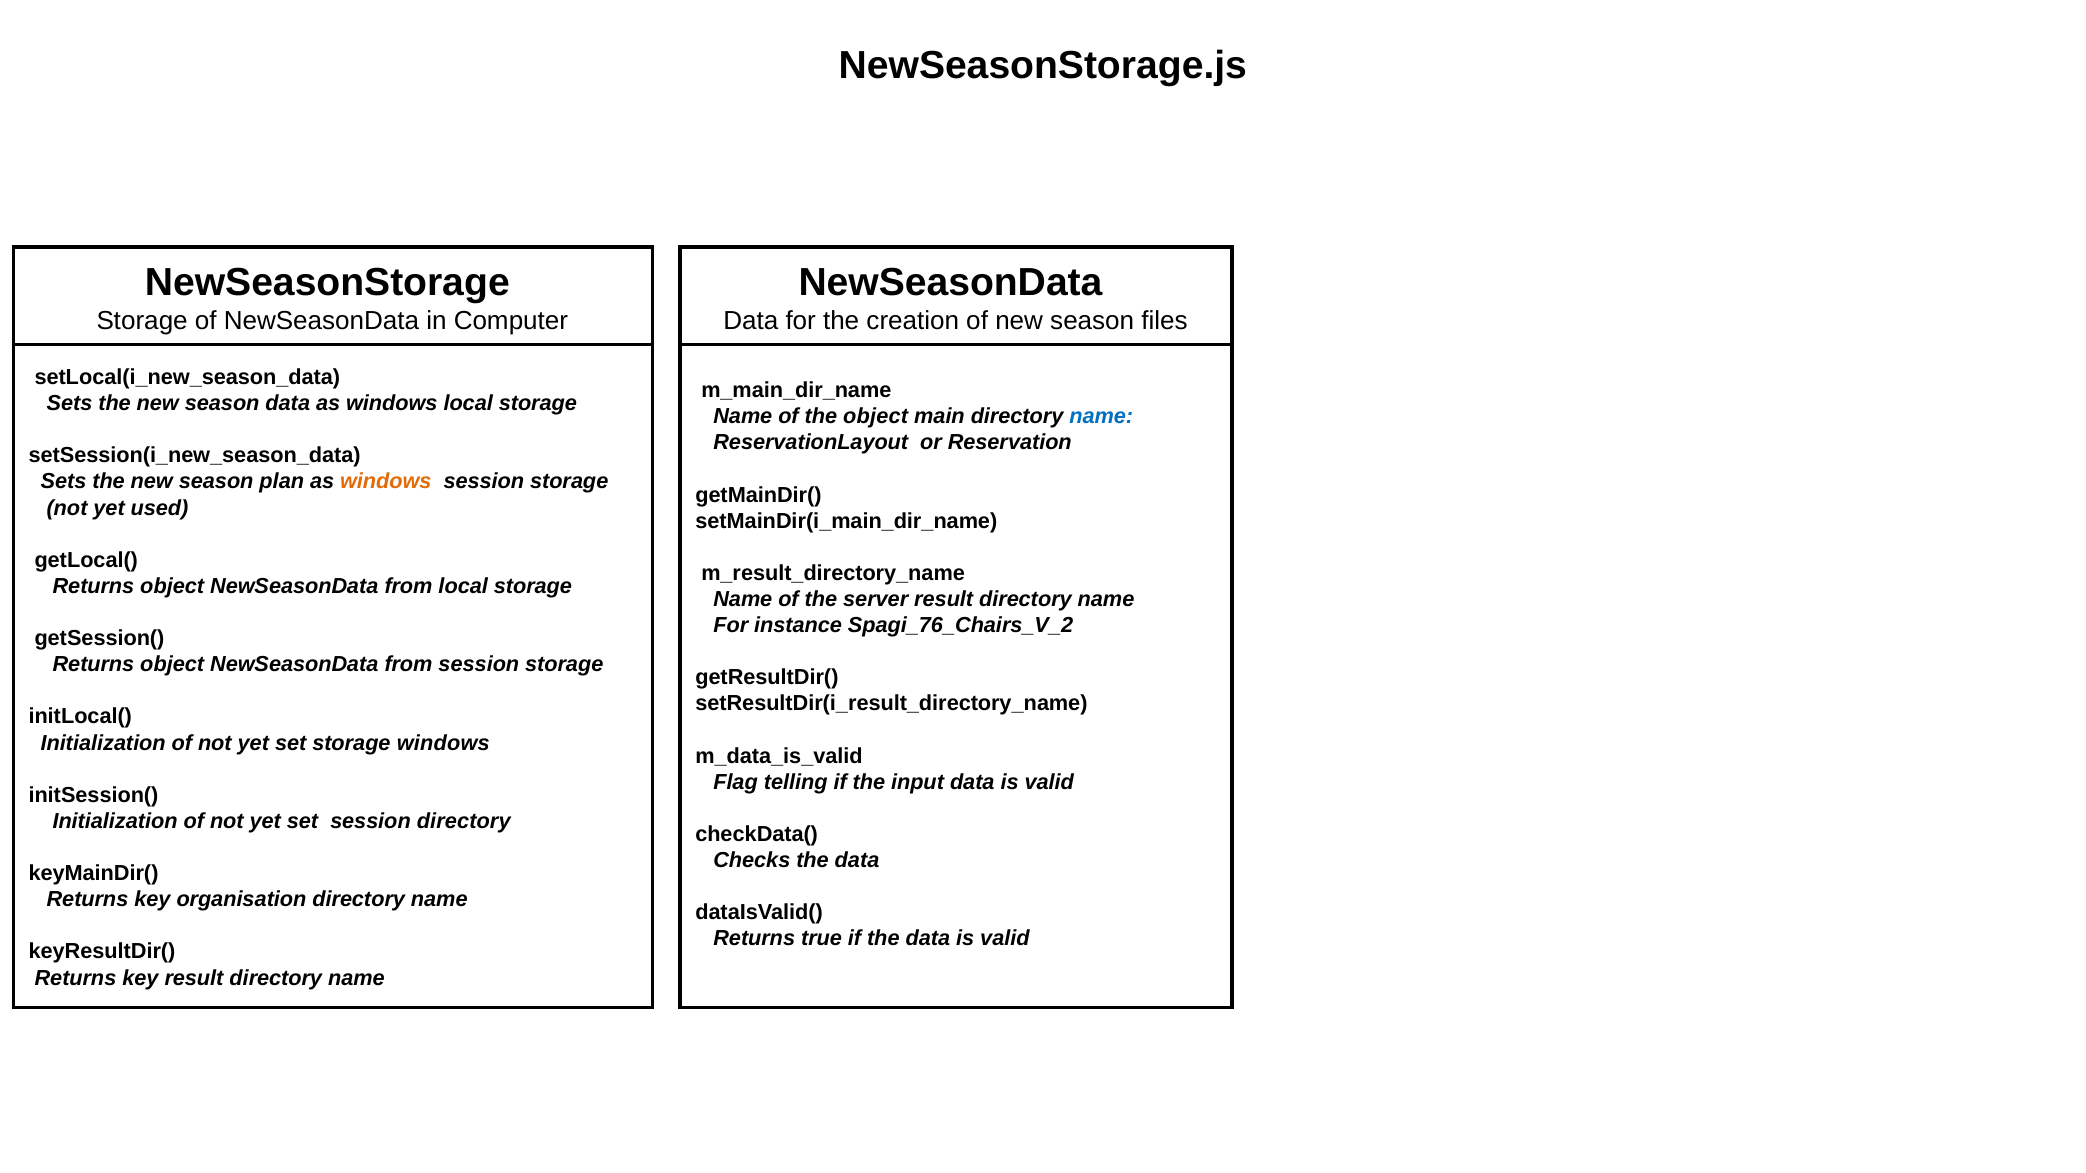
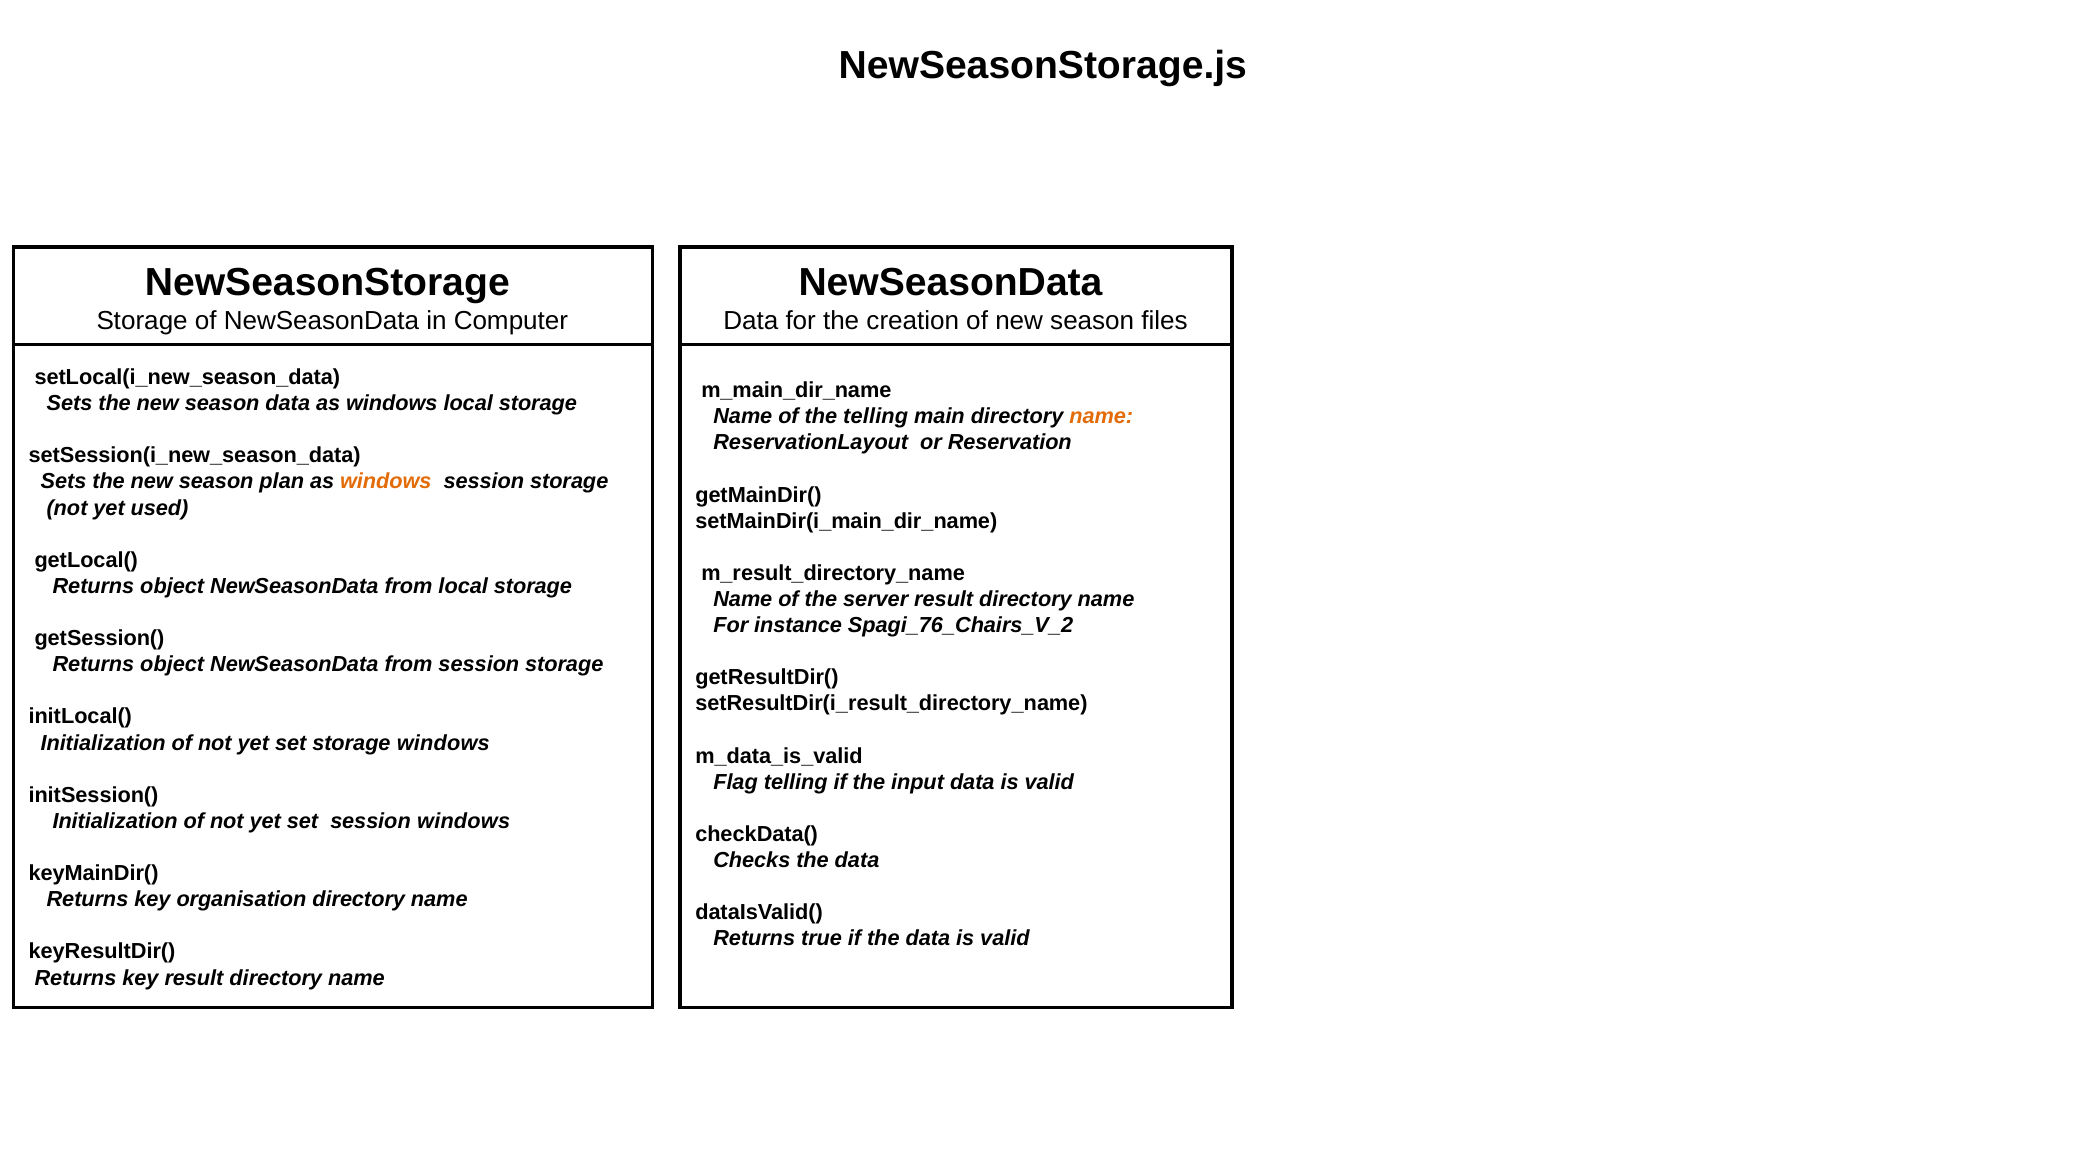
the object: object -> telling
name at (1101, 417) colour: blue -> orange
session directory: directory -> windows
